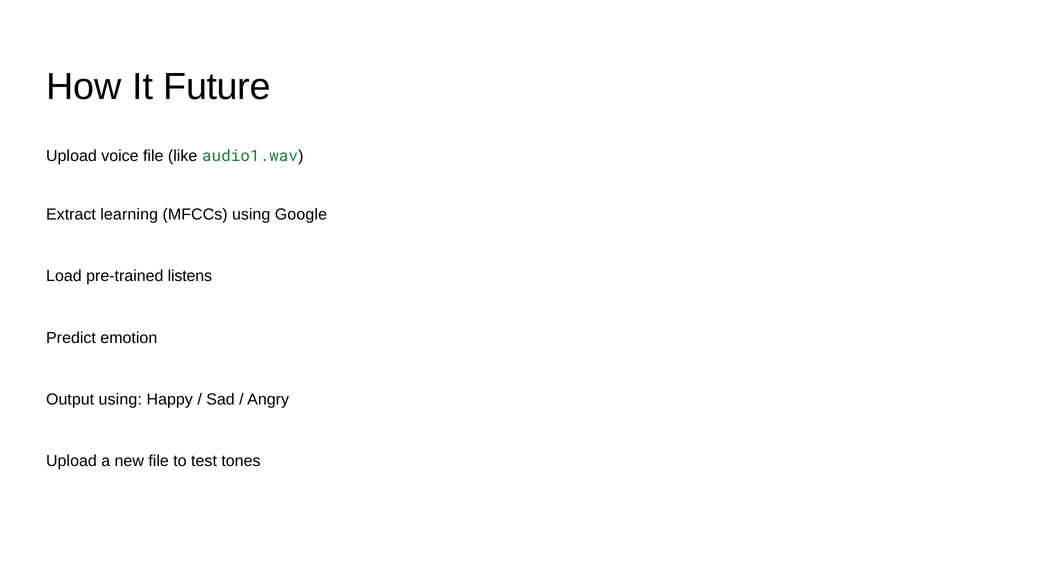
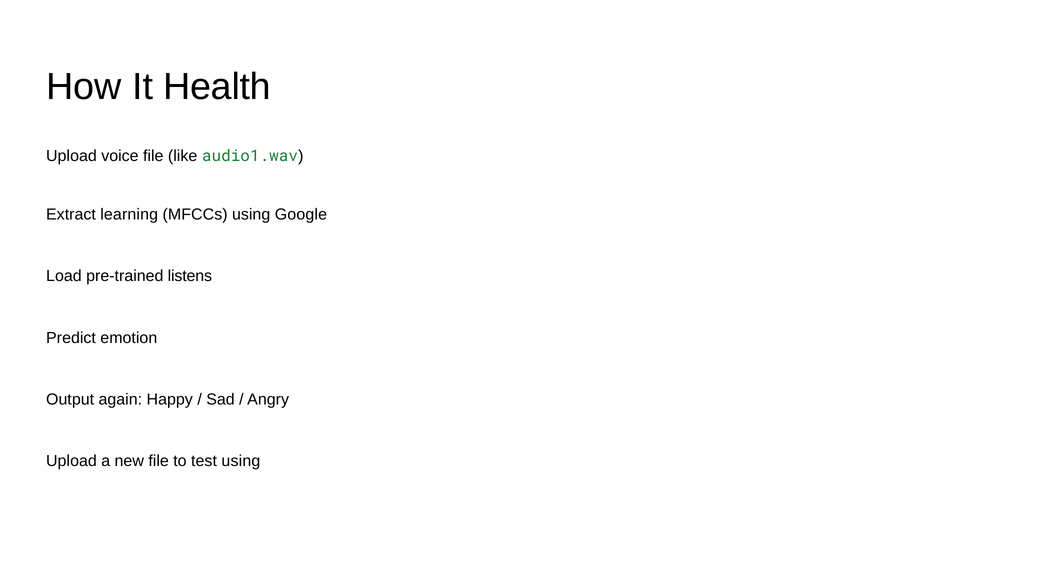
Future: Future -> Health
Output using: using -> again
test tones: tones -> using
